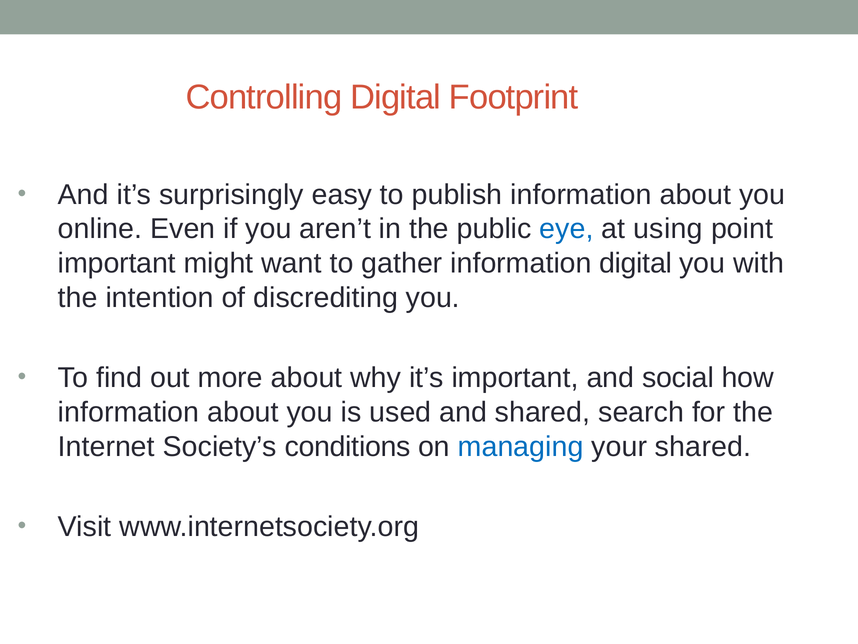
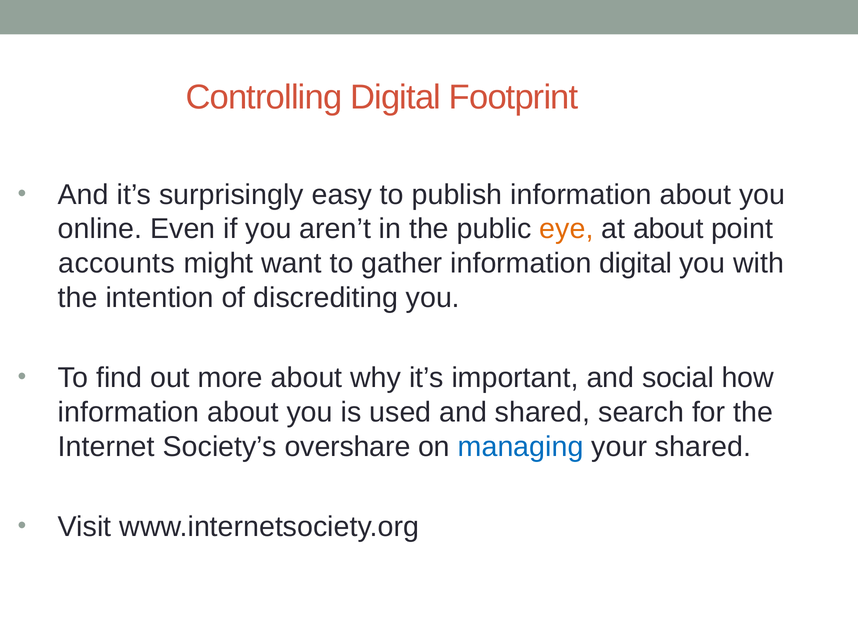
eye colour: blue -> orange
at using: using -> about
important at (117, 263): important -> accounts
conditions: conditions -> overshare
